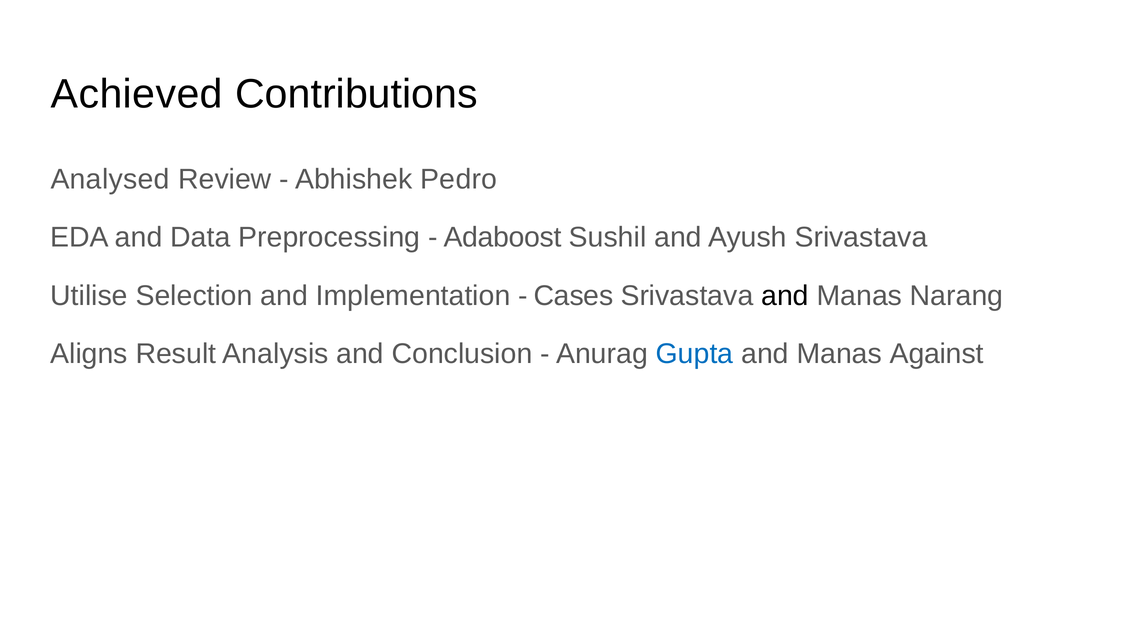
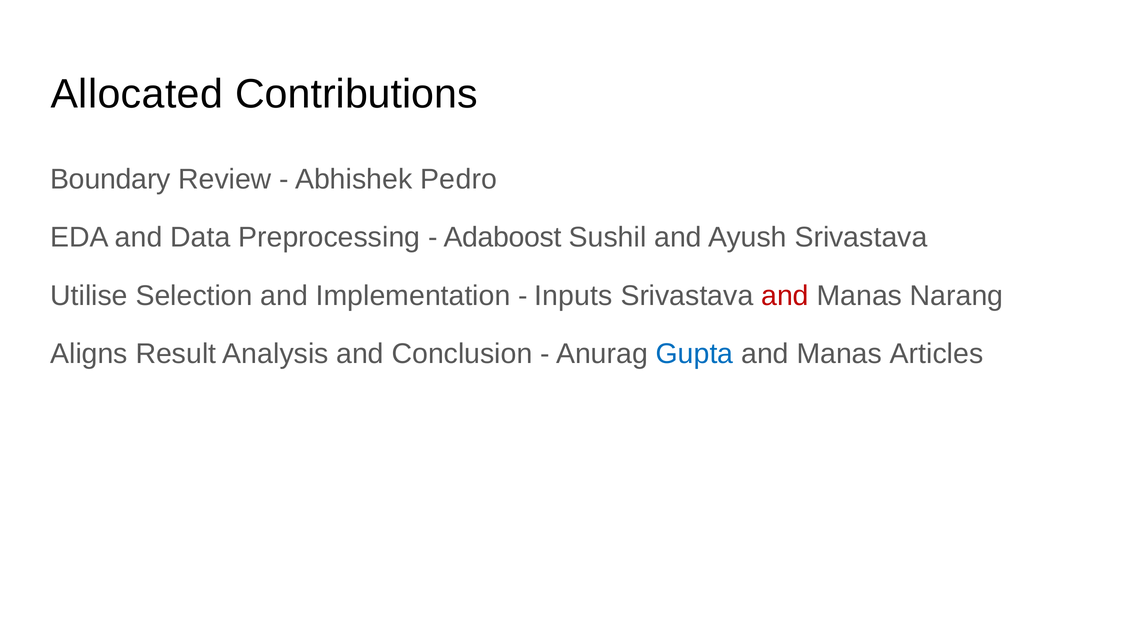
Achieved: Achieved -> Allocated
Analysed: Analysed -> Boundary
Cases: Cases -> Inputs
and at (785, 296) colour: black -> red
Against: Against -> Articles
